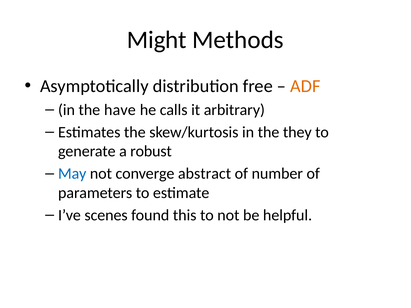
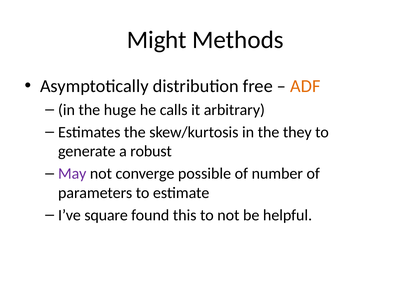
have: have -> huge
May colour: blue -> purple
abstract: abstract -> possible
scenes: scenes -> square
